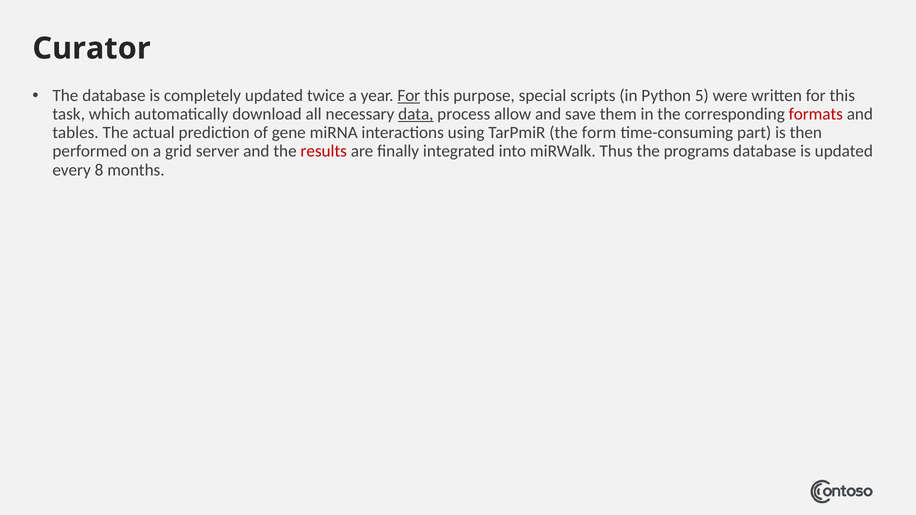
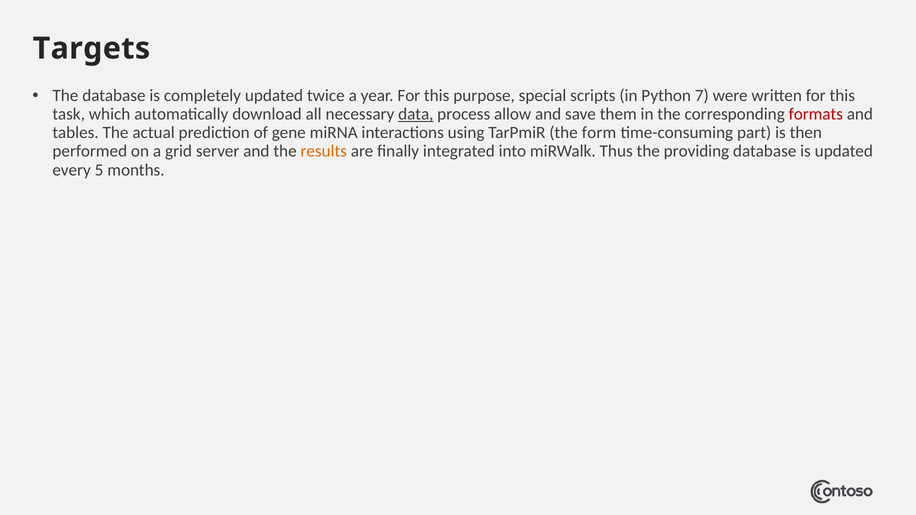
Curator: Curator -> Targets
For at (409, 96) underline: present -> none
5: 5 -> 7
results colour: red -> orange
programs: programs -> providing
8: 8 -> 5
